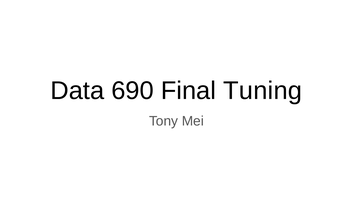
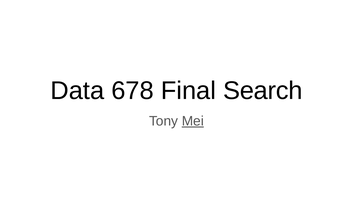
690: 690 -> 678
Tuning: Tuning -> Search
Mei underline: none -> present
